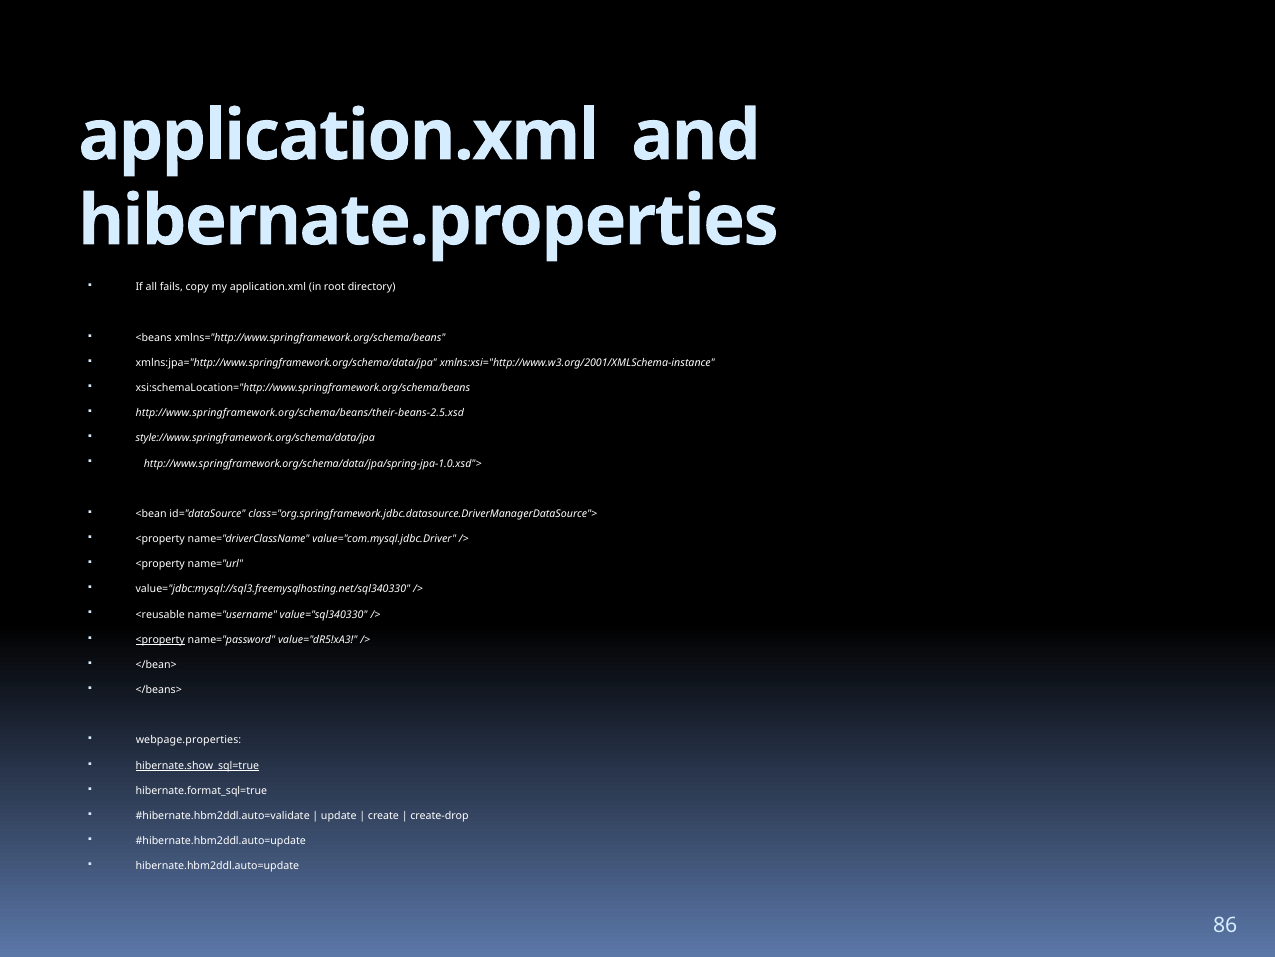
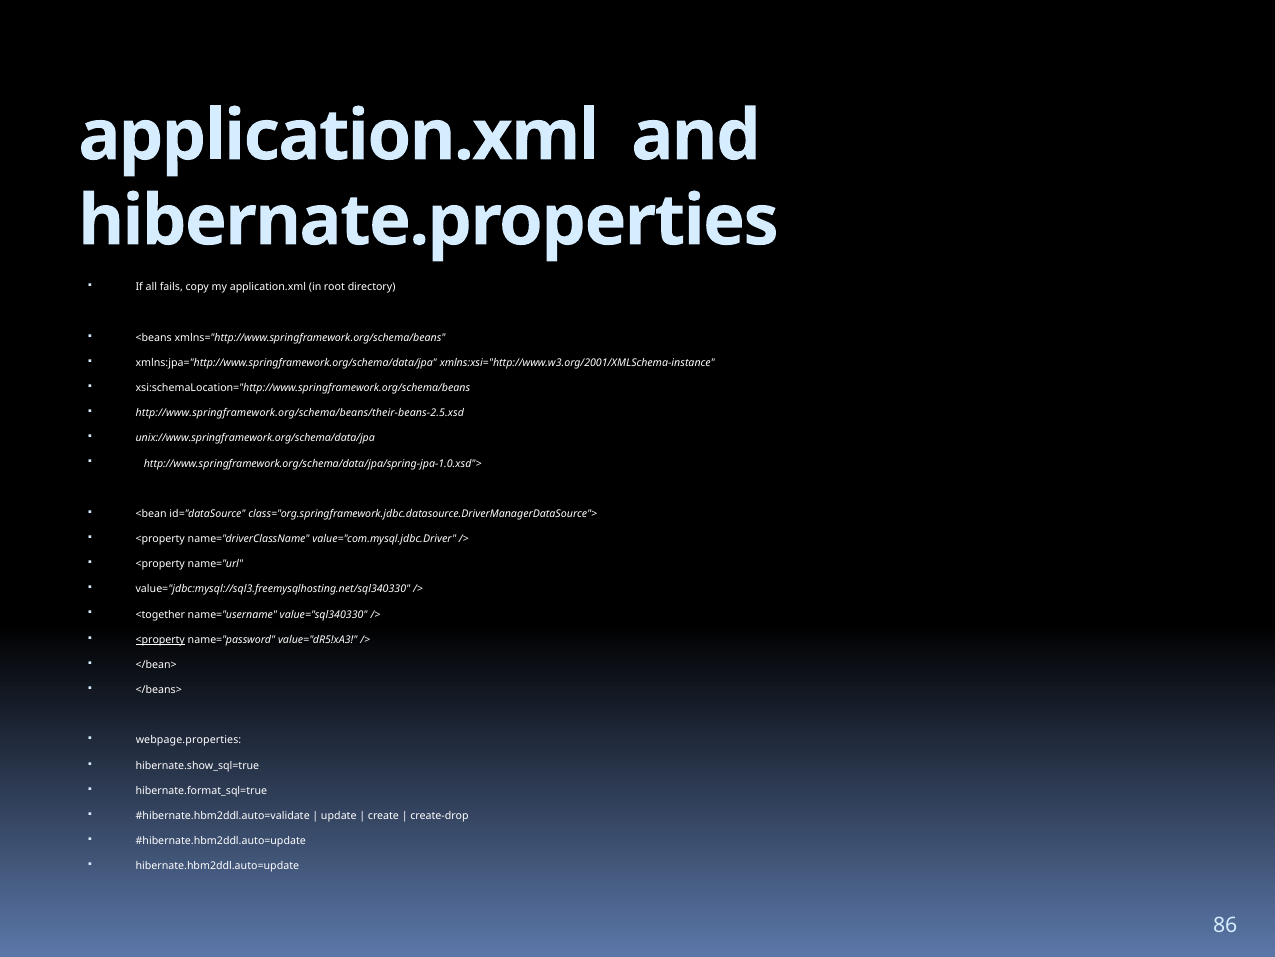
style://www.springframework.org/schema/data/jpa: style://www.springframework.org/schema/data/jpa -> unix://www.springframework.org/schema/data/jpa
<reusable: <reusable -> <together
hibernate.show_sql=true underline: present -> none
